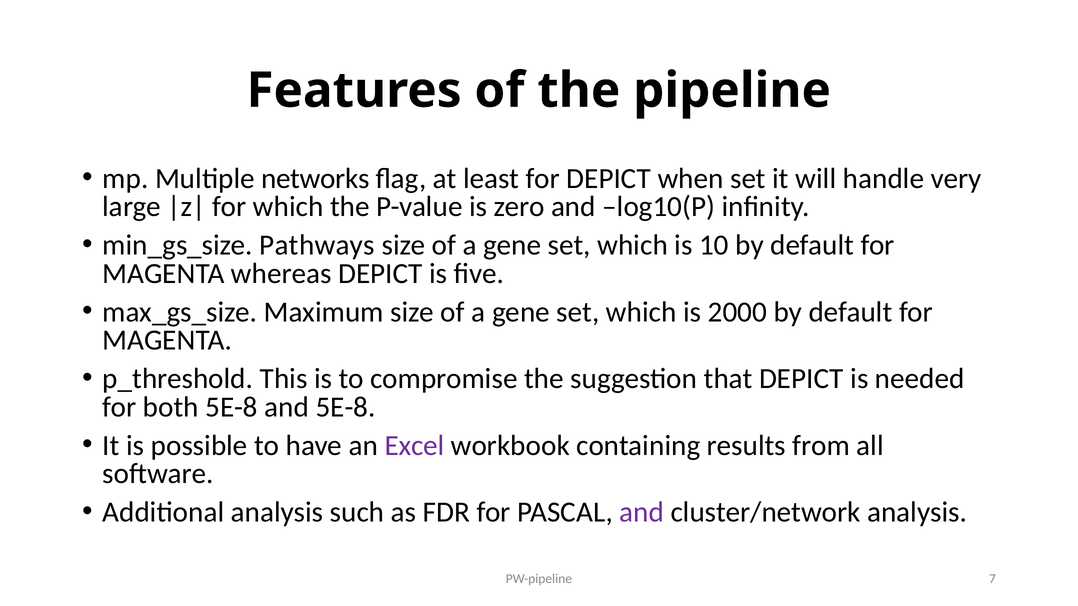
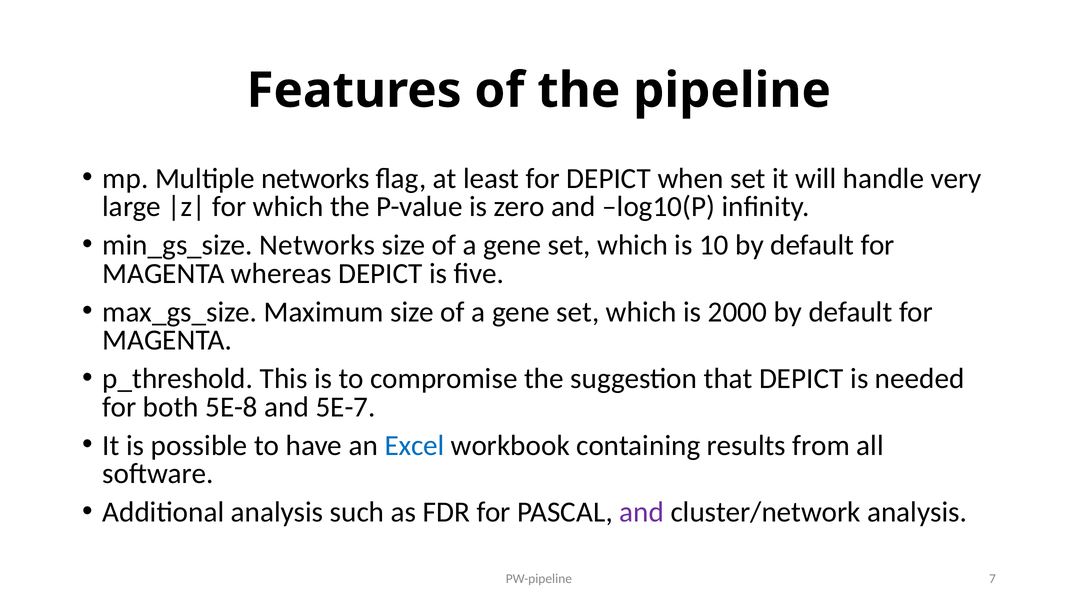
min_gs_size Pathways: Pathways -> Networks
and 5E-8: 5E-8 -> 5E-7
Excel colour: purple -> blue
